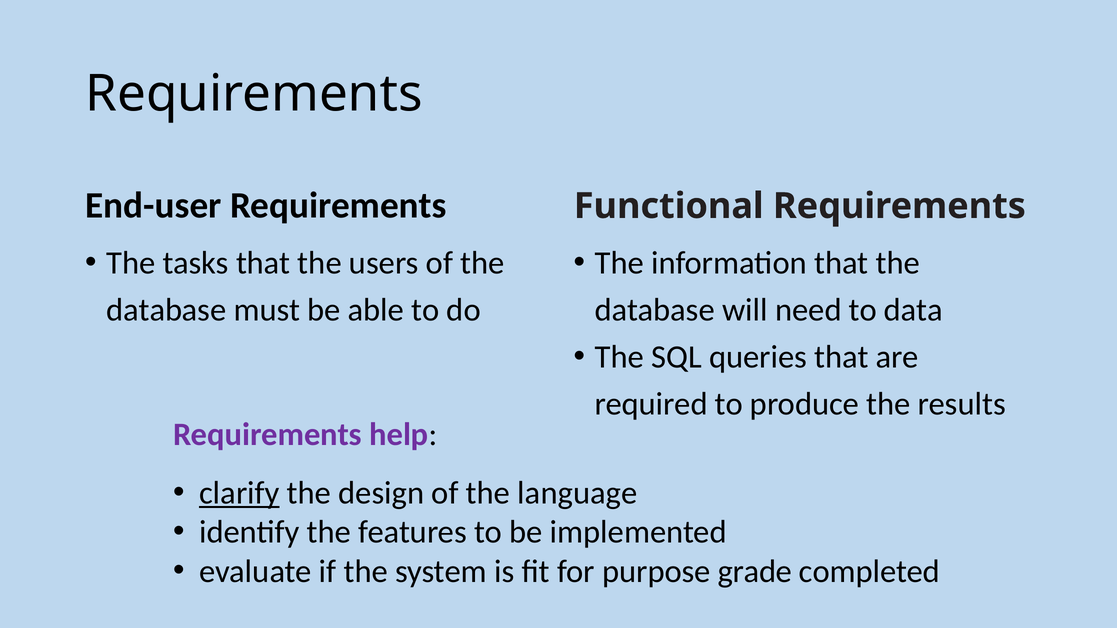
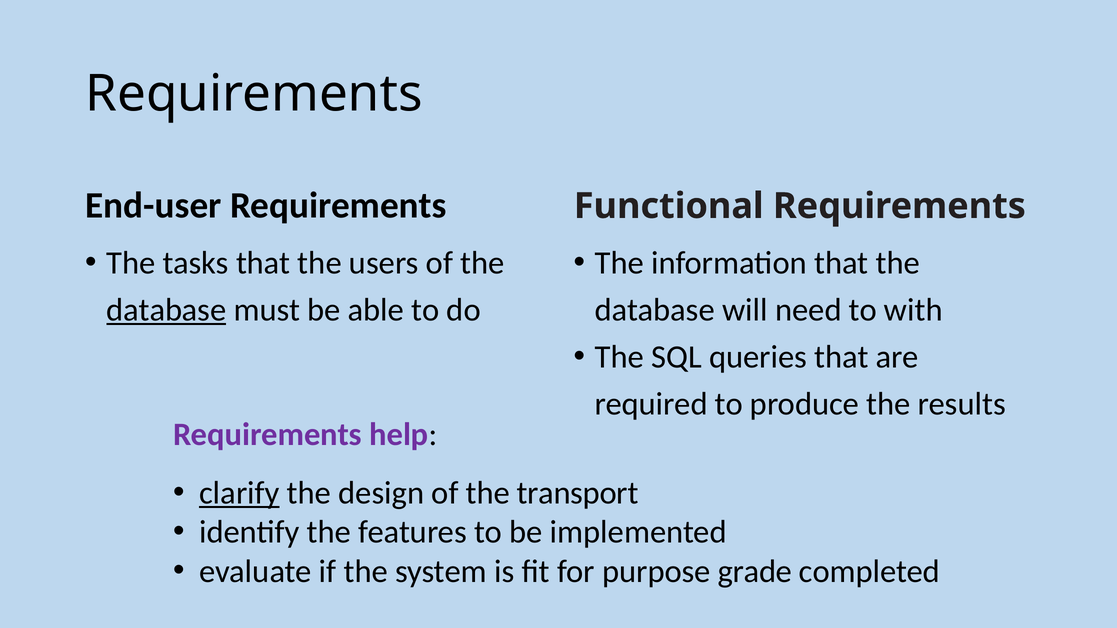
database at (166, 310) underline: none -> present
data: data -> with
language: language -> transport
